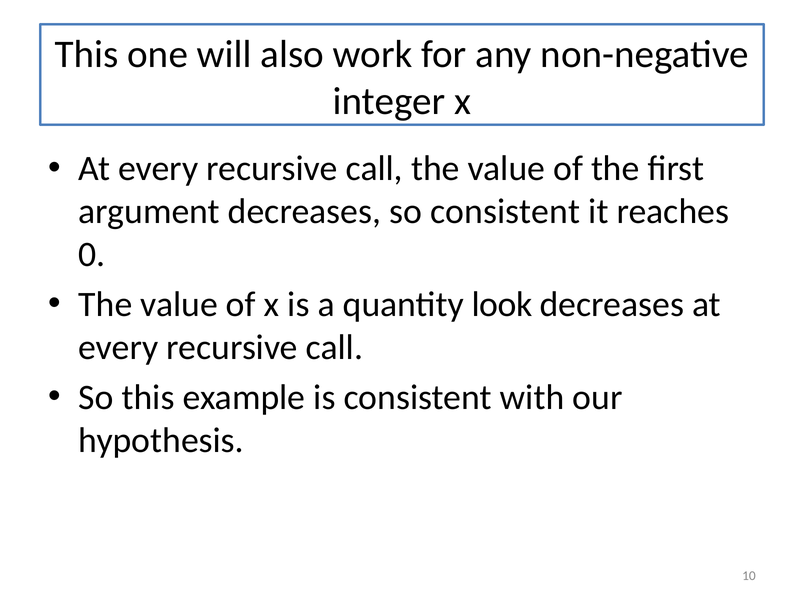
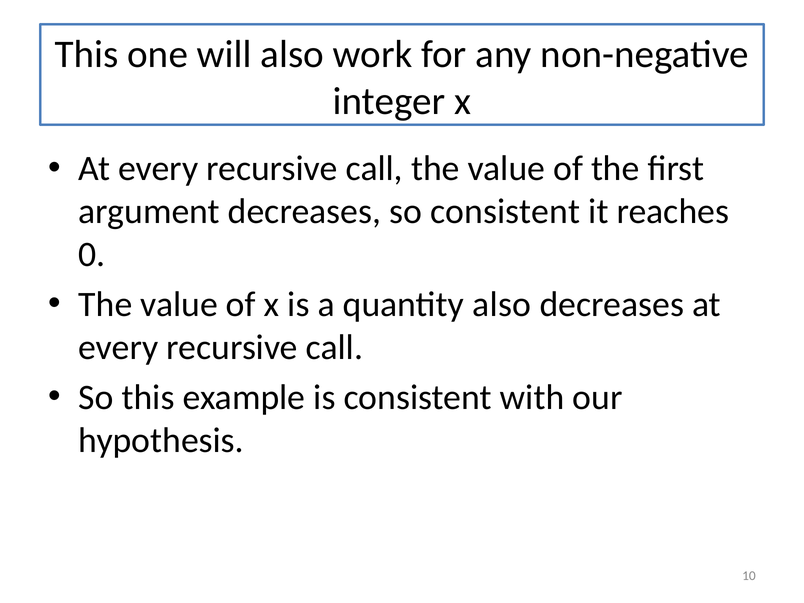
quantity look: look -> also
